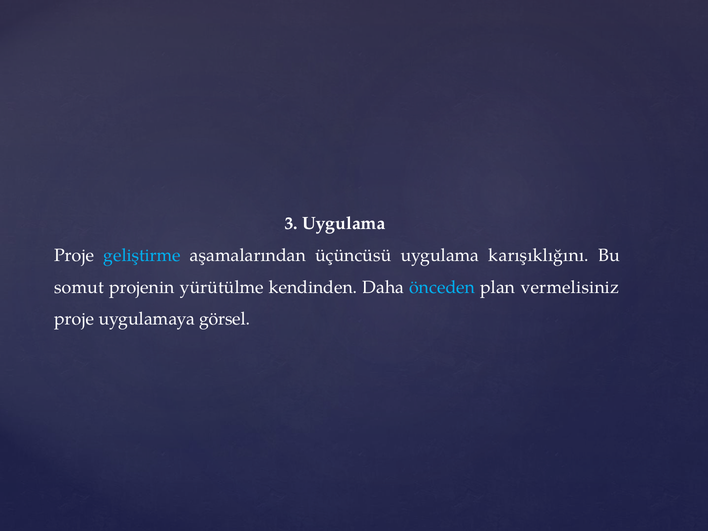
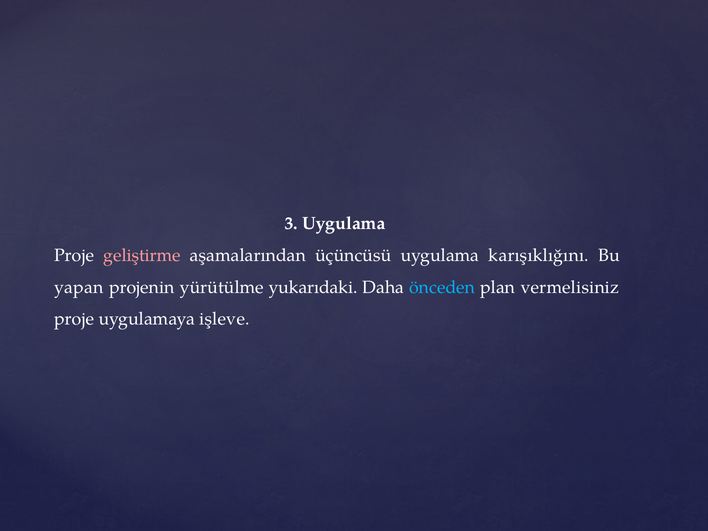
geliştirme colour: light blue -> pink
somut: somut -> yapan
kendinden: kendinden -> yukarıdaki
görsel: görsel -> işleve
